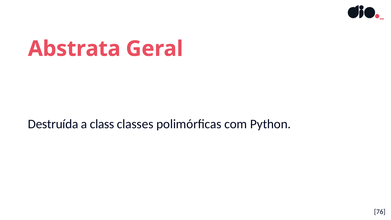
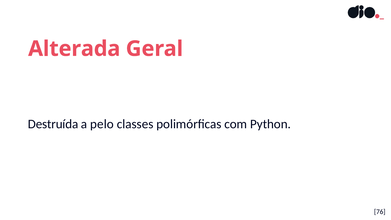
Abstrata: Abstrata -> Alterada
class: class -> pelo
